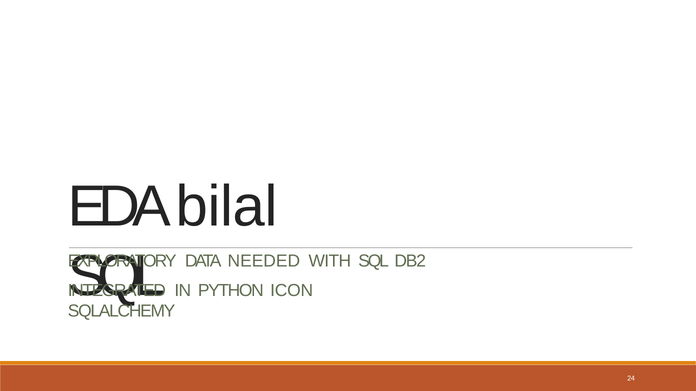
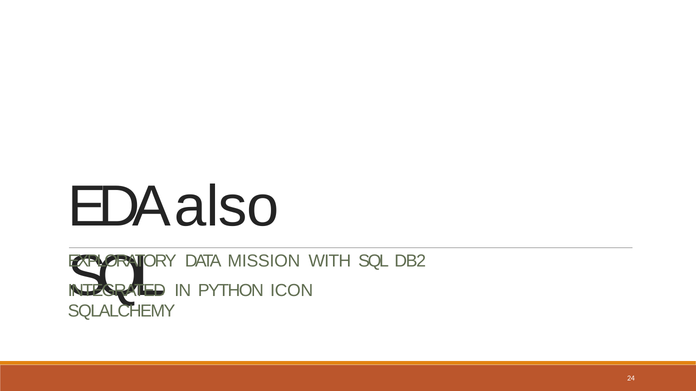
bilal: bilal -> also
NEEDED: NEEDED -> MISSION
